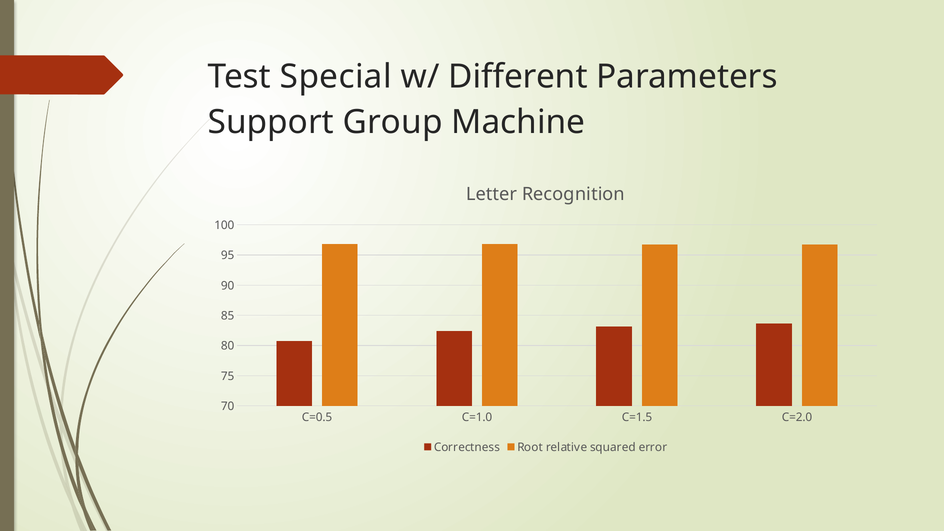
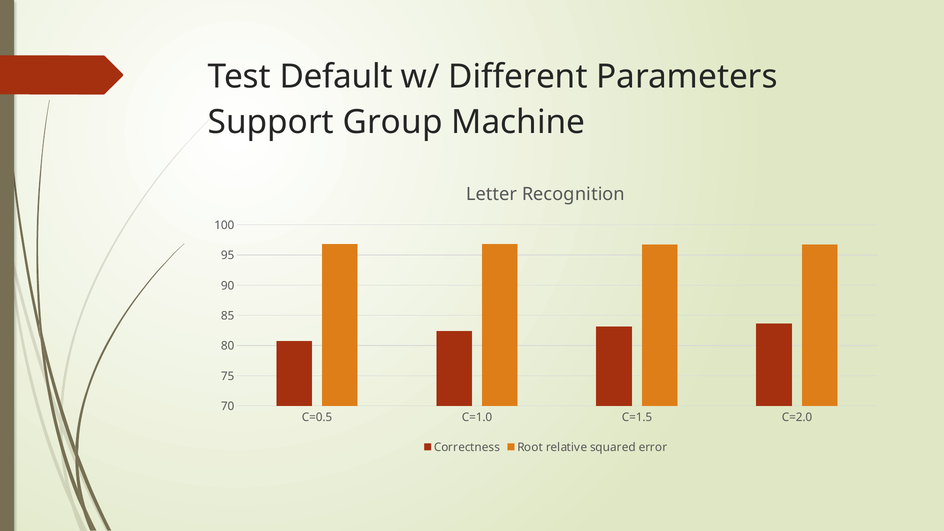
Special: Special -> Default
